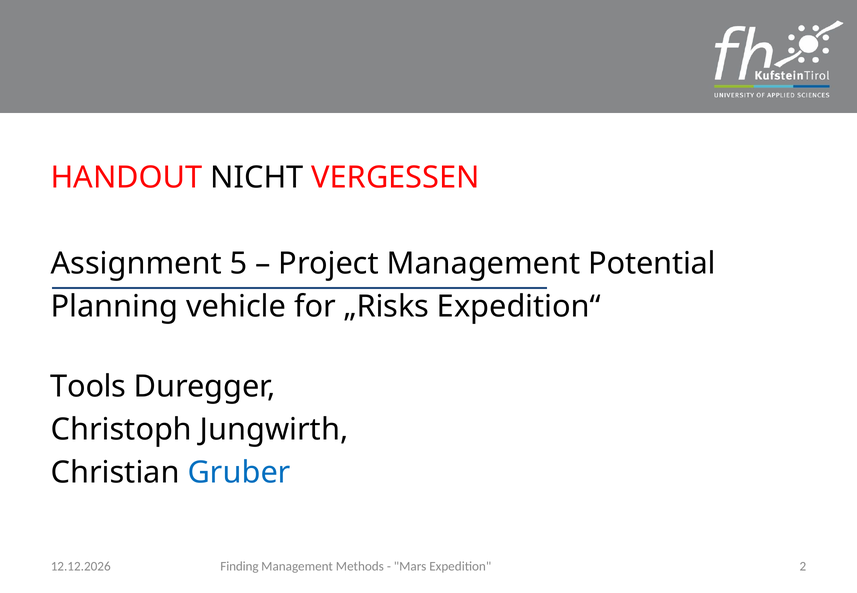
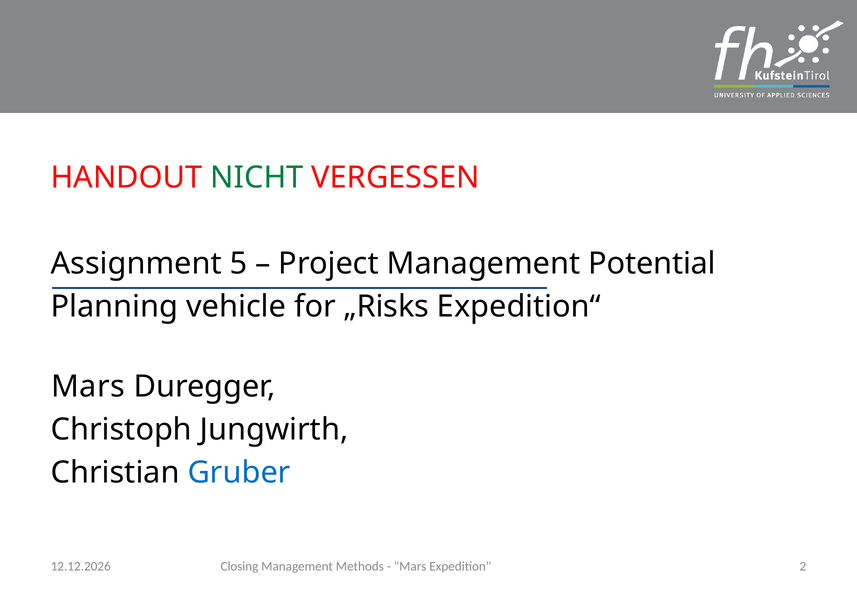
NICHT colour: black -> green
Tools at (88, 387): Tools -> Mars
Finding: Finding -> Closing
